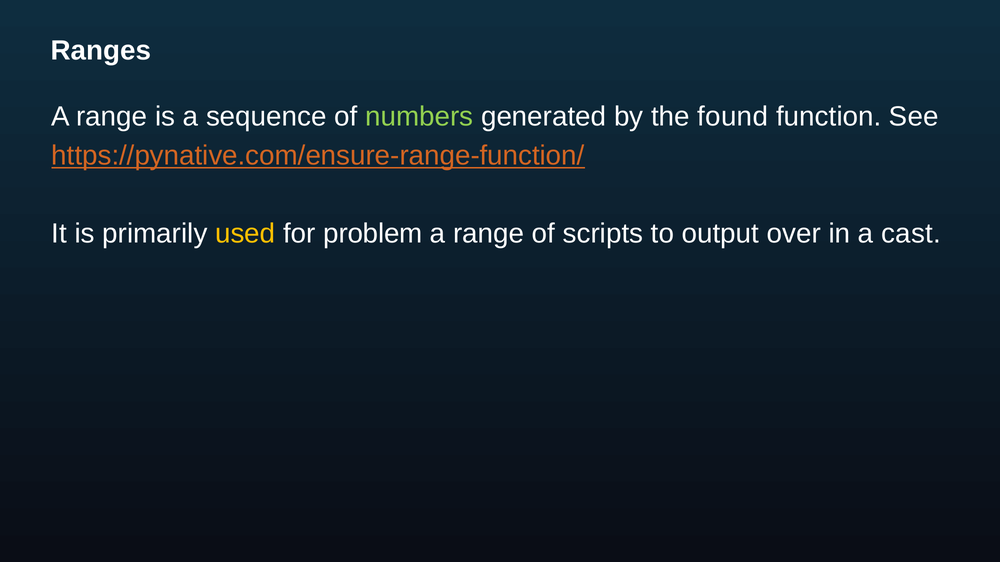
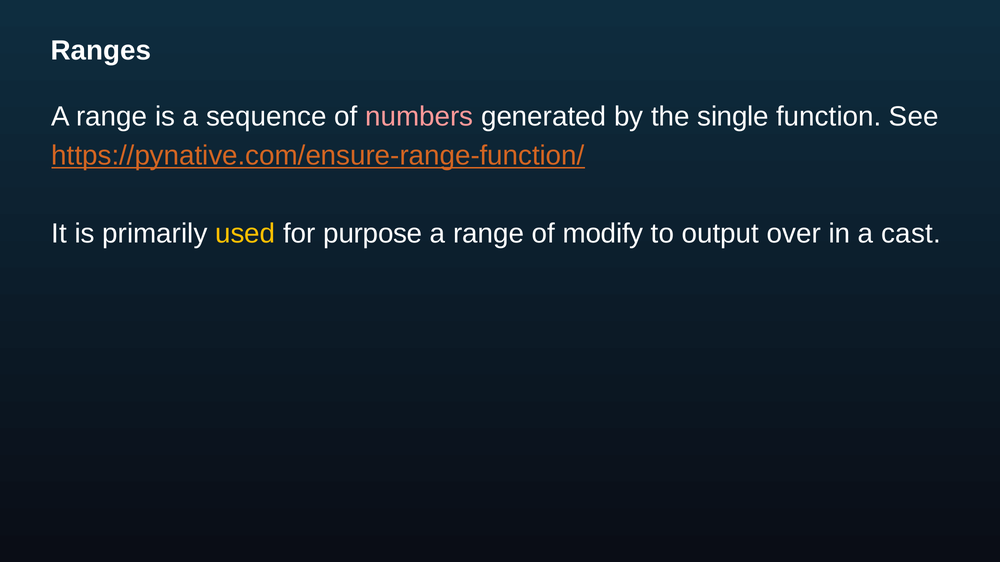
numbers colour: light green -> pink
found: found -> single
problem: problem -> purpose
scripts: scripts -> modify
